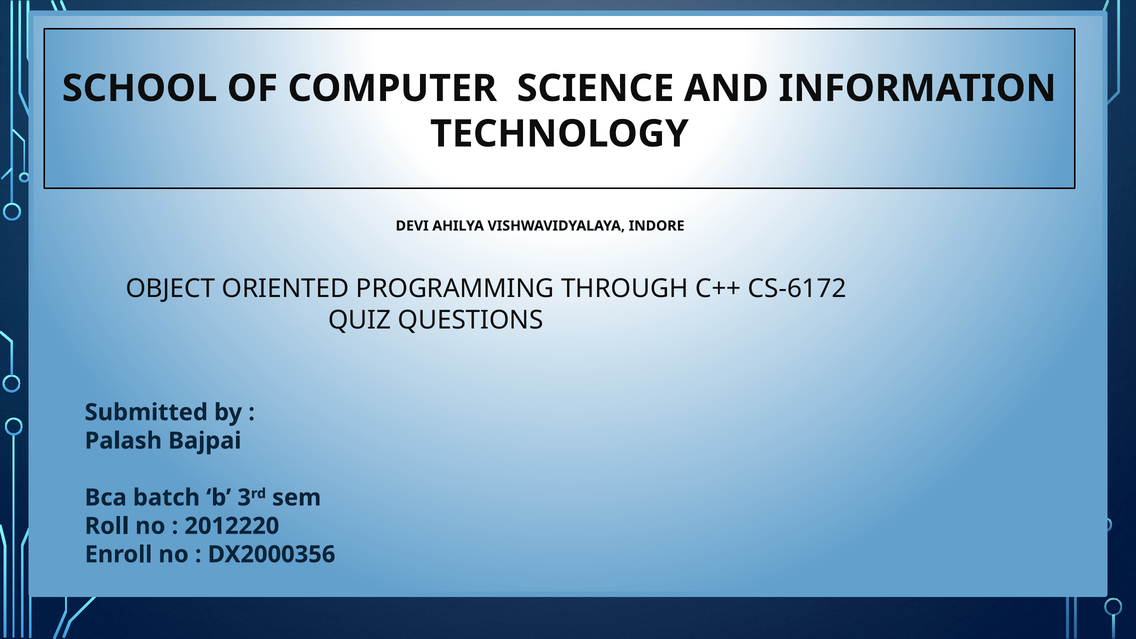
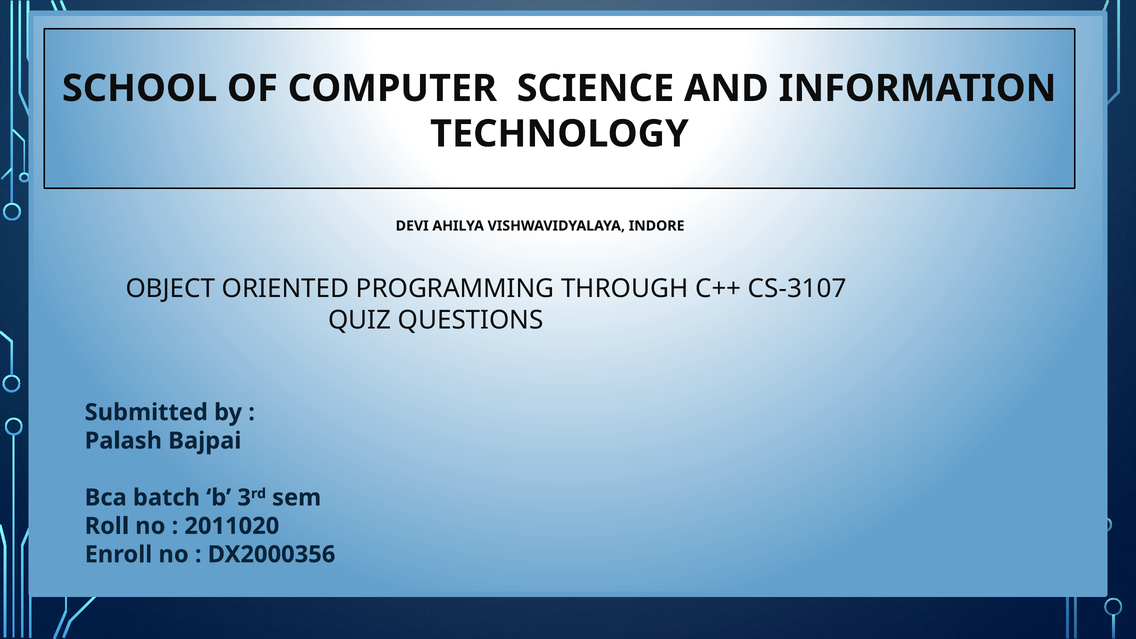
CS-6172: CS-6172 -> CS-3107
2012220: 2012220 -> 2011020
